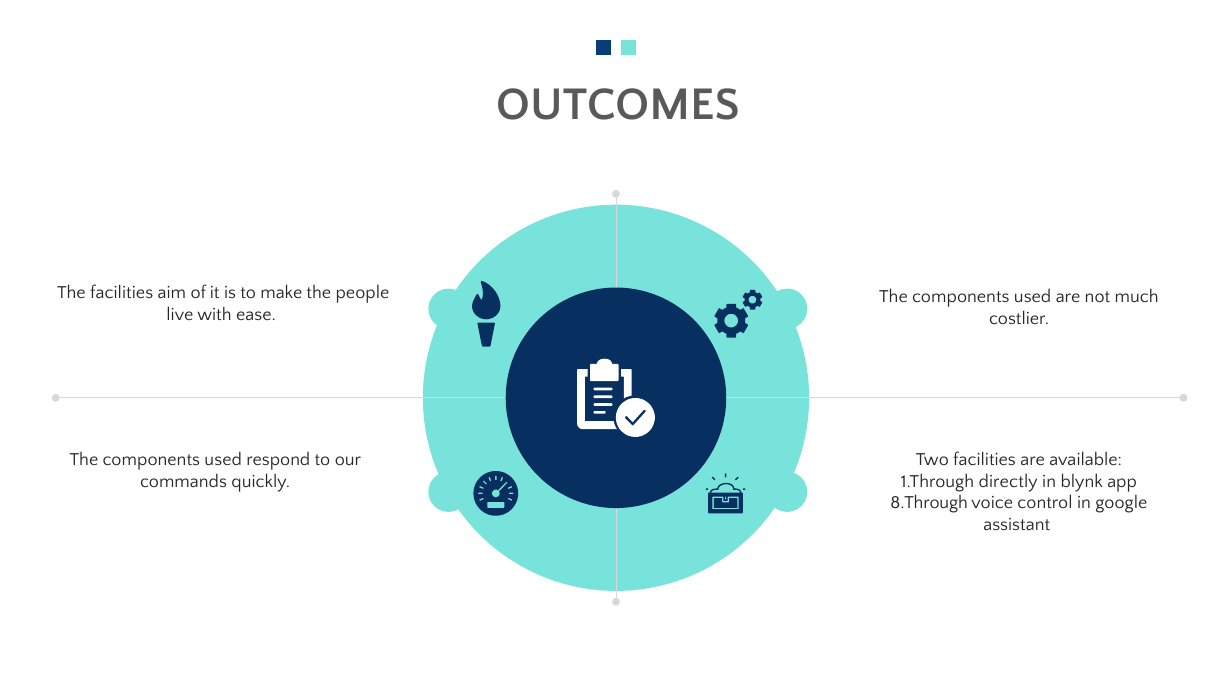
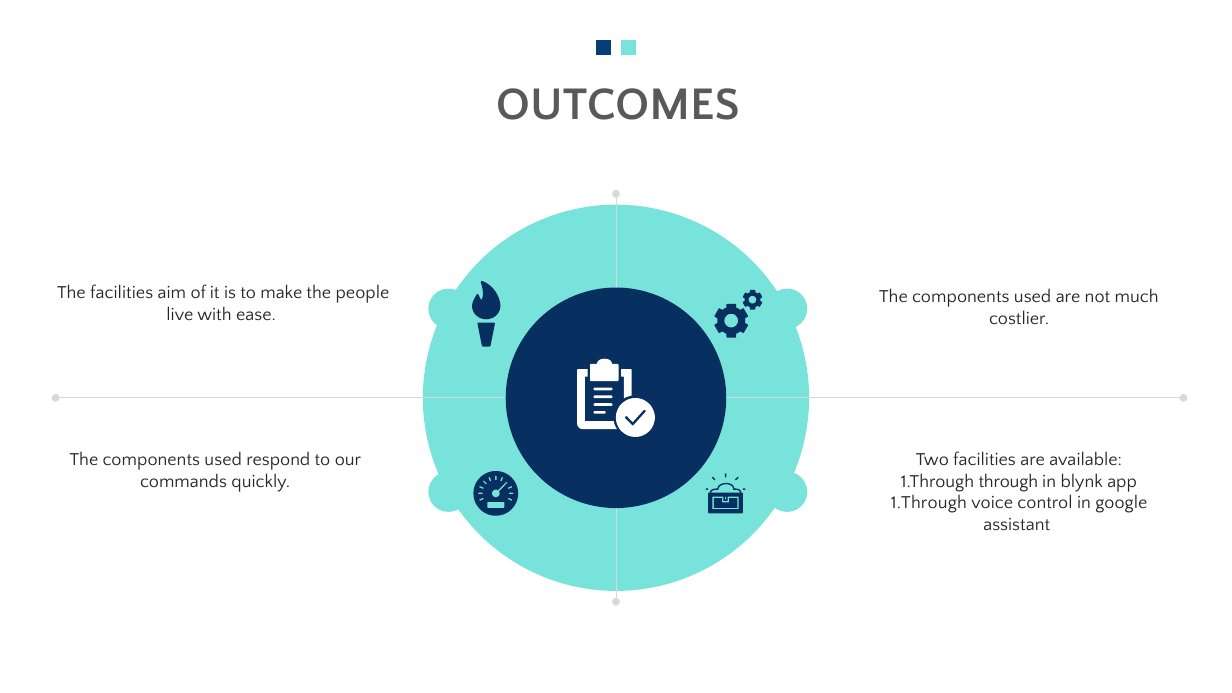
directly: directly -> through
8.Through at (929, 503): 8.Through -> 1.Through
